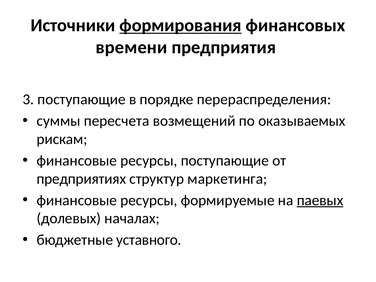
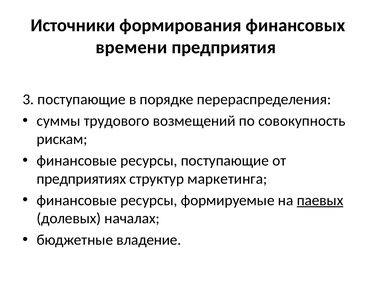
формирования underline: present -> none
пересчета: пересчета -> трудового
оказываемых: оказываемых -> совокупность
уставного: уставного -> владение
